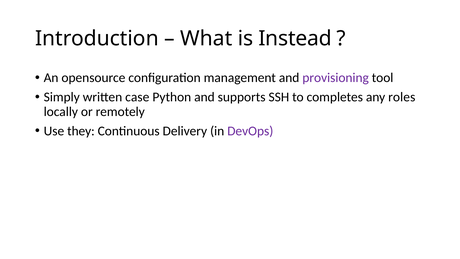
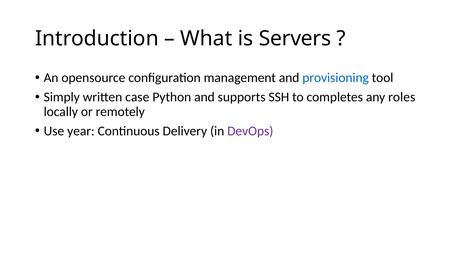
Instead: Instead -> Servers
provisioning colour: purple -> blue
they: they -> year
